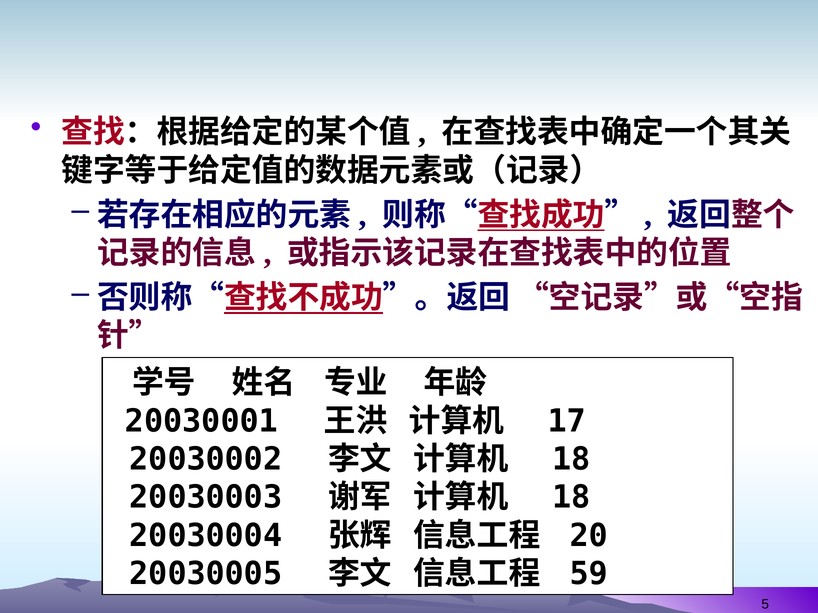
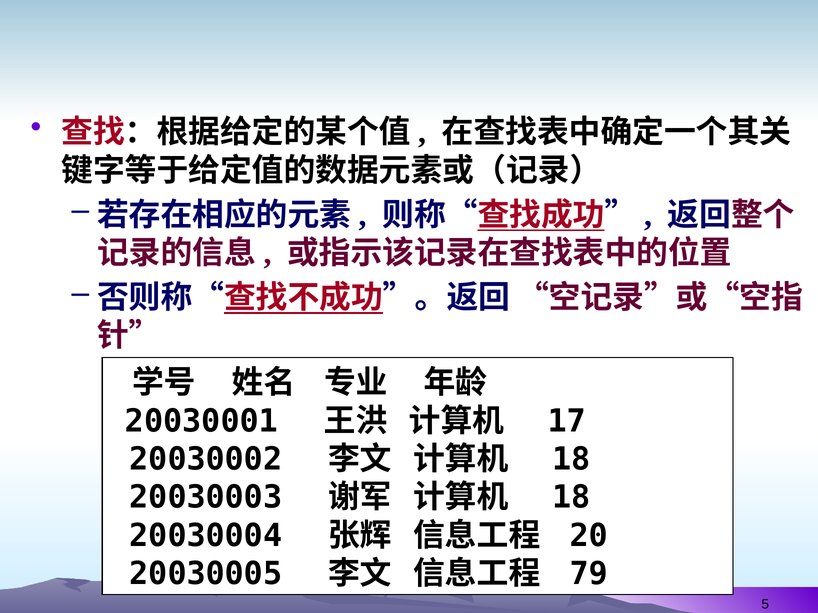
59: 59 -> 79
